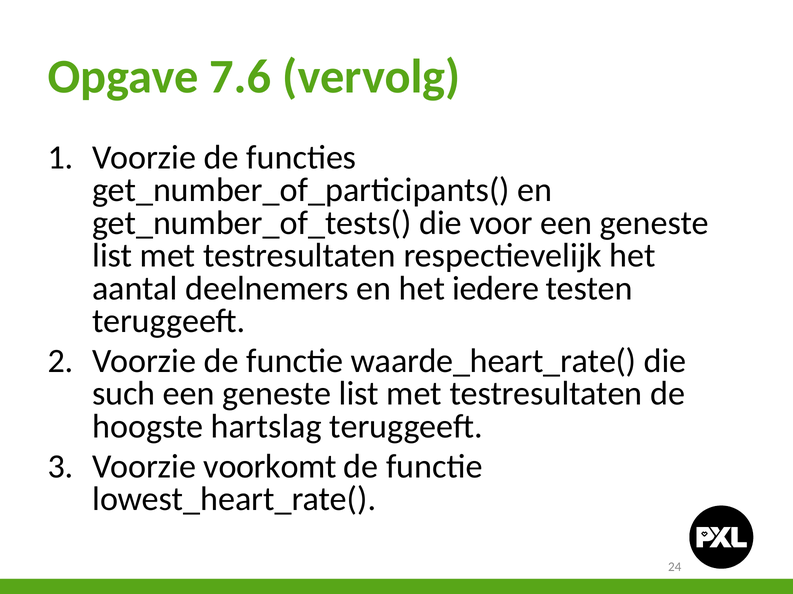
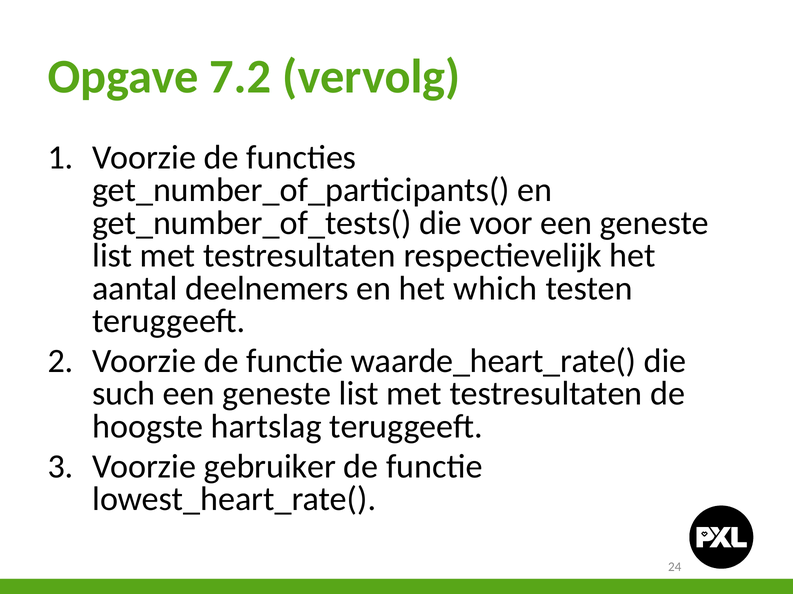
7.6: 7.6 -> 7.2
iedere: iedere -> which
voorkomt: voorkomt -> gebruiker
